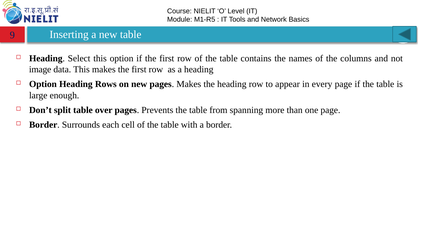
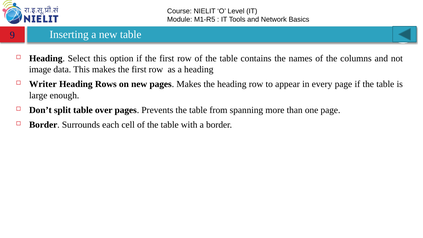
Option at (43, 84): Option -> Writer
